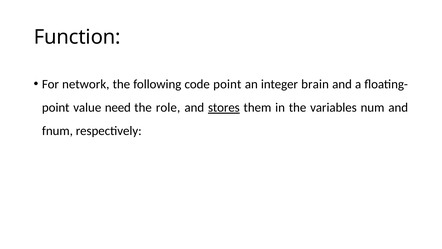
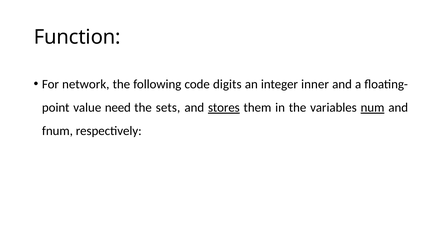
code point: point -> digits
brain: brain -> inner
role: role -> sets
num underline: none -> present
